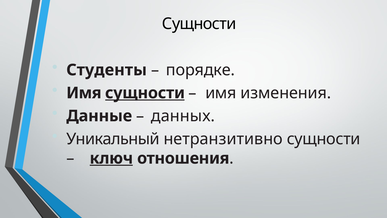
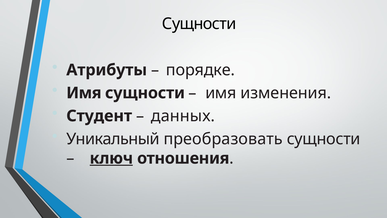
Студенты: Студенты -> Атрибуты
сущности at (145, 93) underline: present -> none
Данные: Данные -> Студент
нетранзитивно: нетранзитивно -> преобразовать
